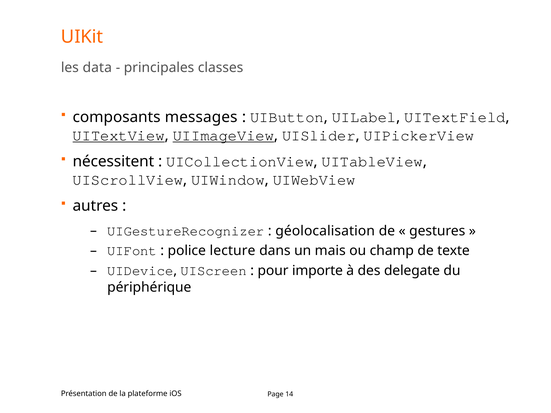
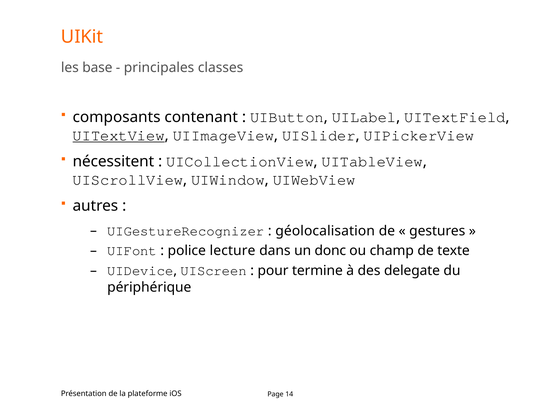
data: data -> base
messages: messages -> contenant
UIImageView underline: present -> none
mais: mais -> donc
importe: importe -> termine
